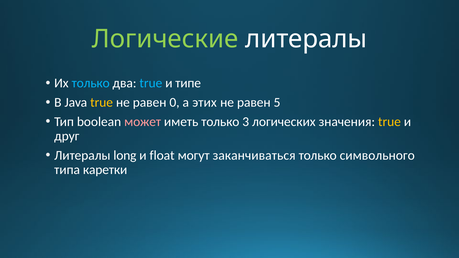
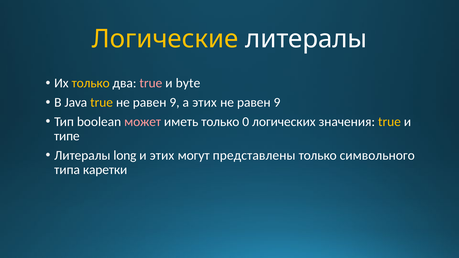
Логические colour: light green -> yellow
только at (91, 83) colour: light blue -> yellow
true at (151, 83) colour: light blue -> pink
типе: типе -> byte
0 at (174, 103): 0 -> 9
5 at (277, 103): 5 -> 9
3: 3 -> 0
друг: друг -> типе
и float: float -> этих
заканчиваться: заканчиваться -> представлены
